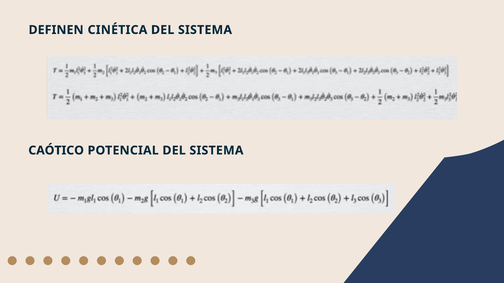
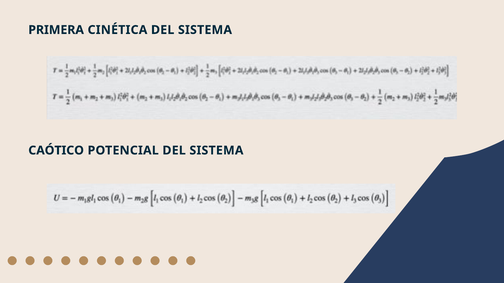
DEFINEN: DEFINEN -> PRIMERA
